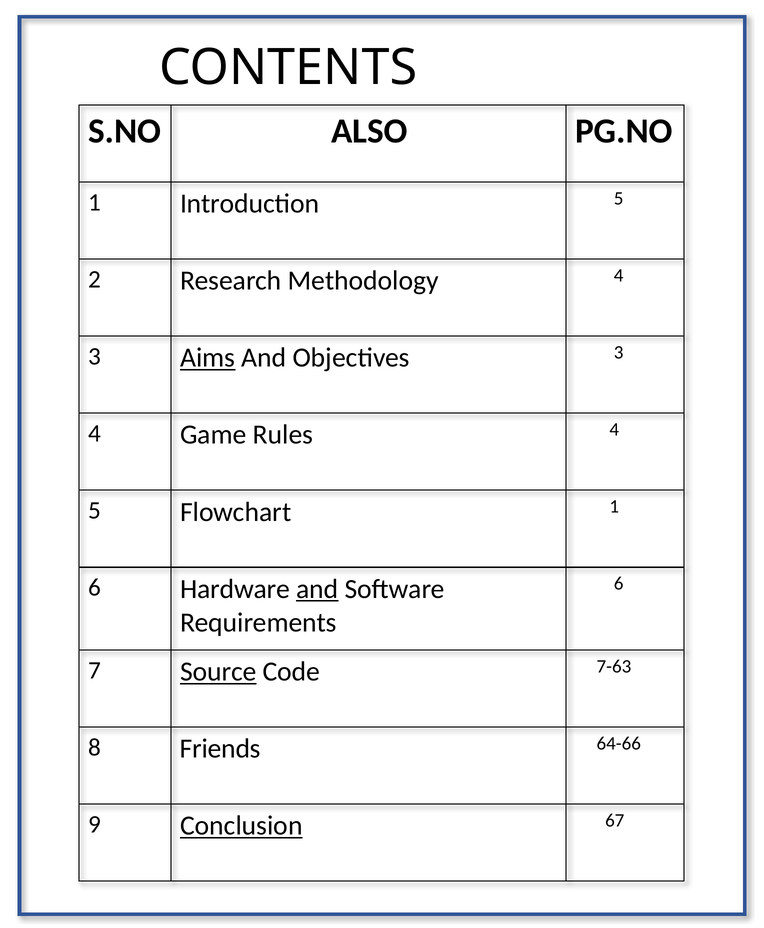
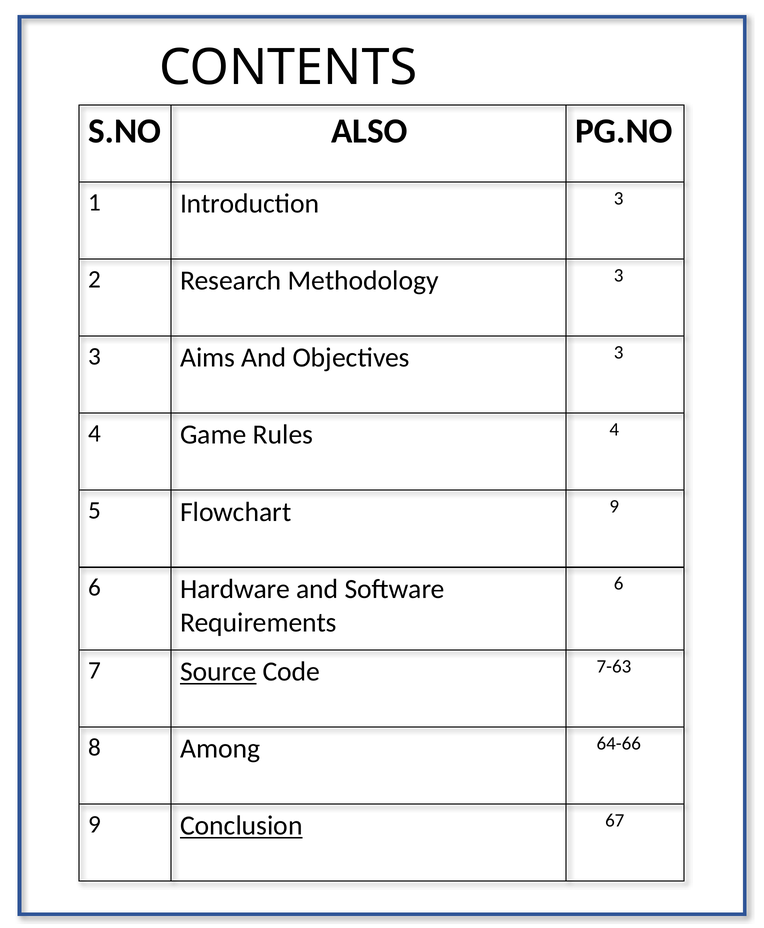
Introduction 5: 5 -> 3
Methodology 4: 4 -> 3
Aims underline: present -> none
Flowchart 1: 1 -> 9
and at (317, 589) underline: present -> none
Friends: Friends -> Among
